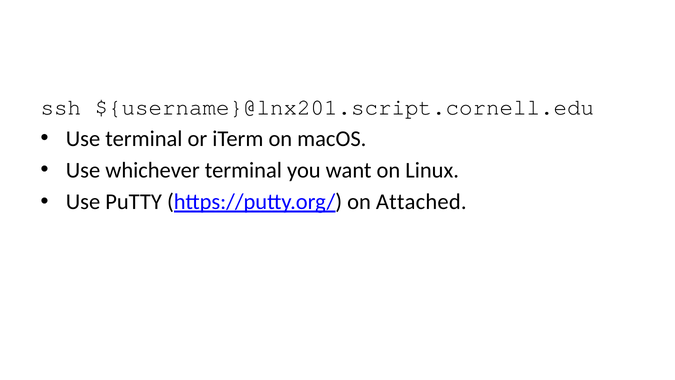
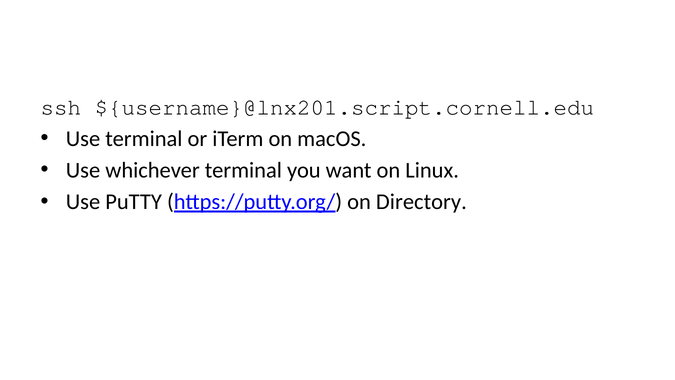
Attached: Attached -> Directory
